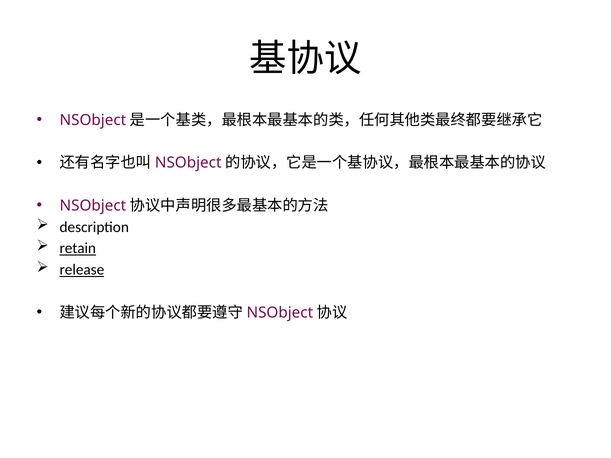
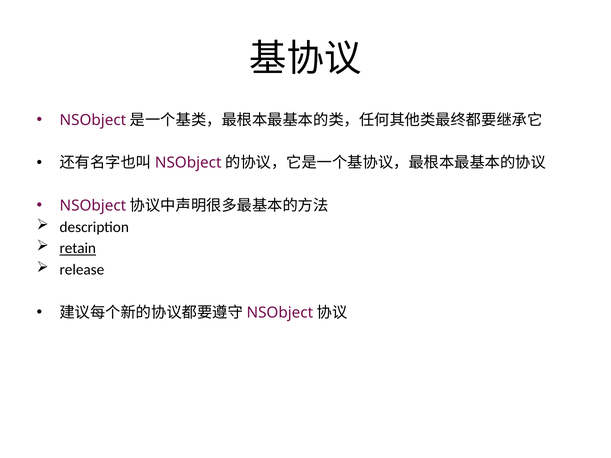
release underline: present -> none
